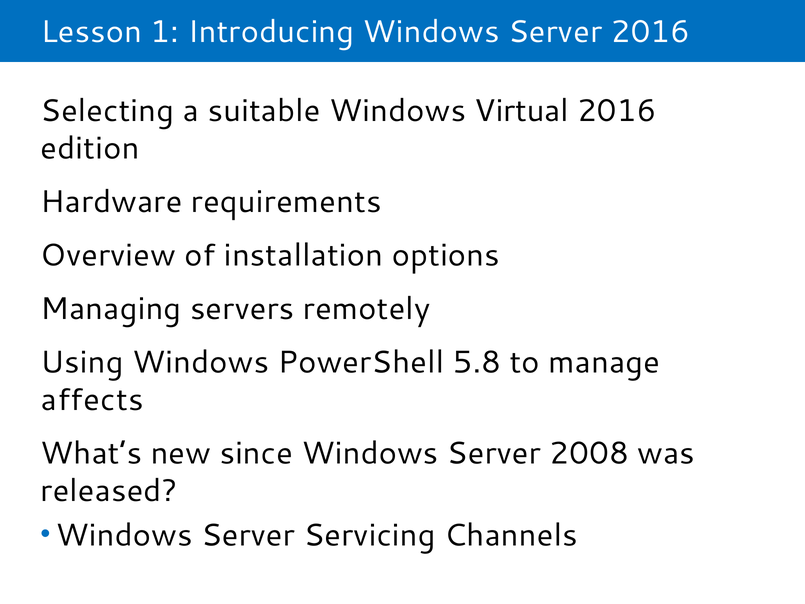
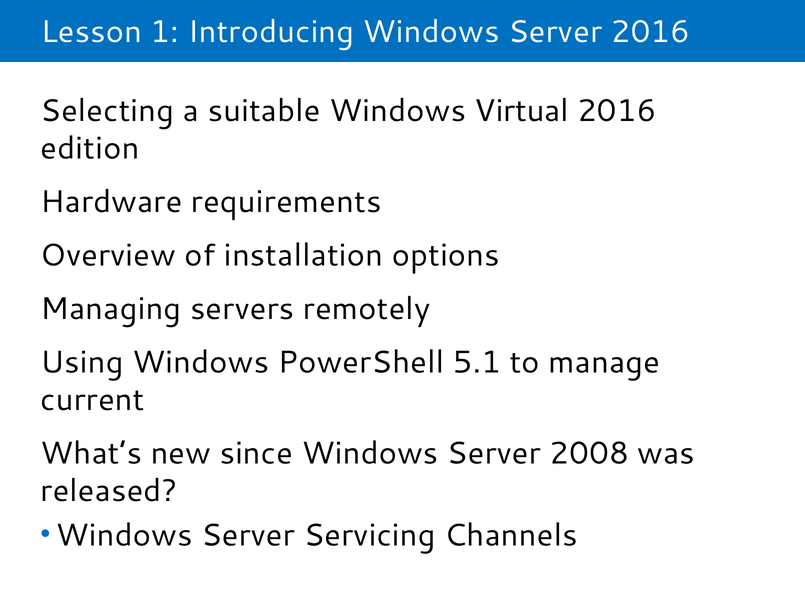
5.8: 5.8 -> 5.1
affects: affects -> current
